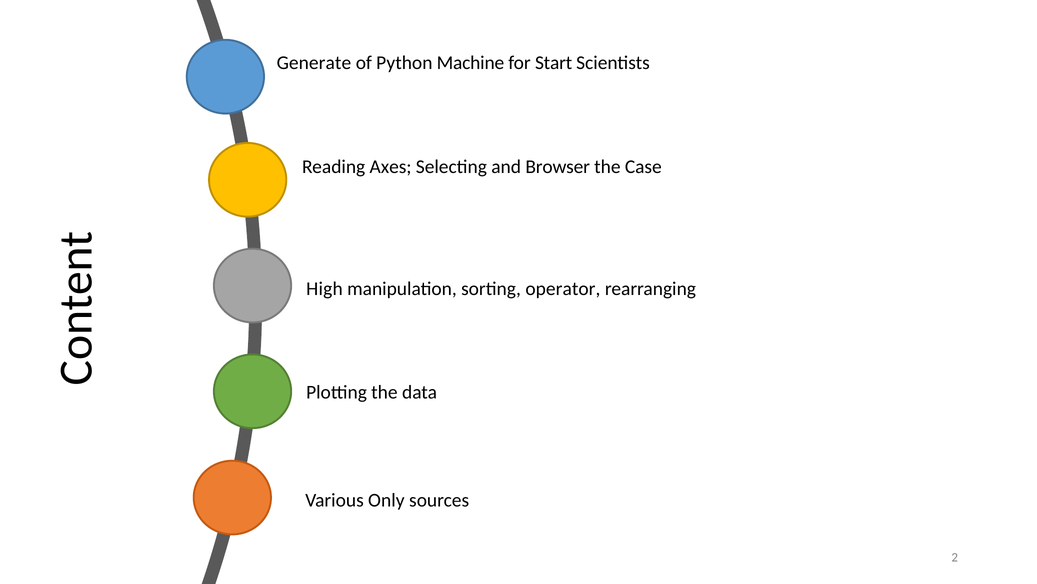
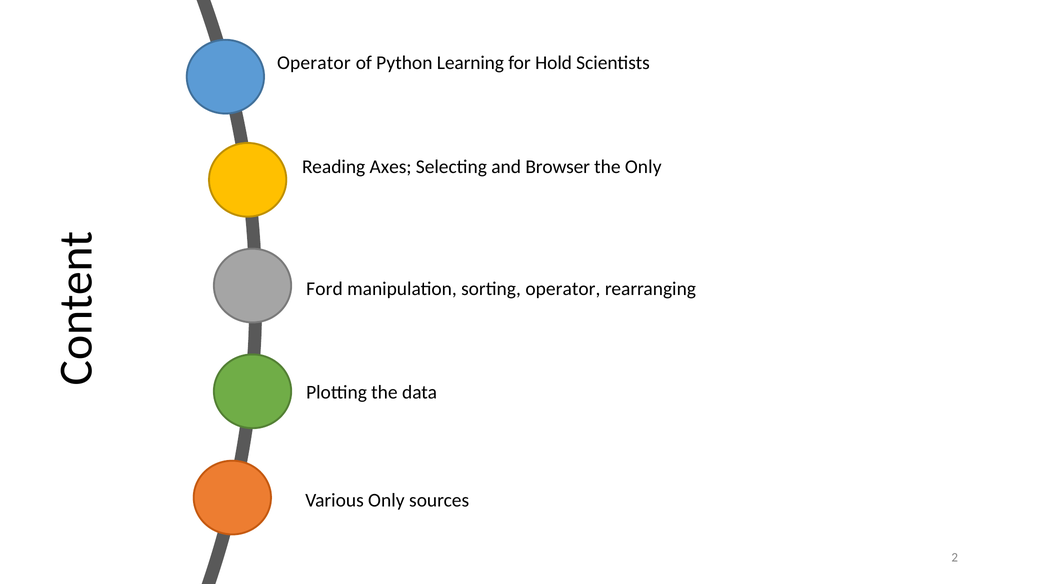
Generate at (314, 63): Generate -> Operator
Machine: Machine -> Learning
Start: Start -> Hold
the Case: Case -> Only
High: High -> Ford
